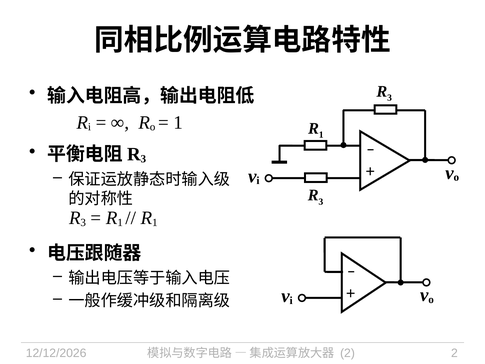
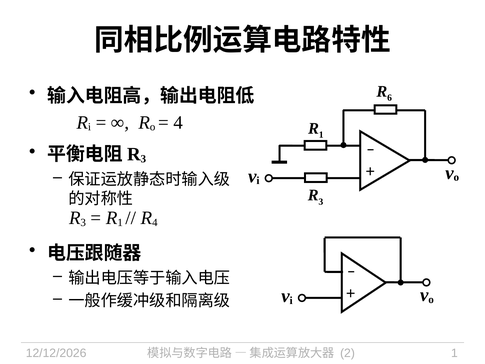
3 at (390, 98): 3 -> 6
1 at (178, 122): 1 -> 4
1 at (155, 222): 1 -> 4
2 2: 2 -> 1
